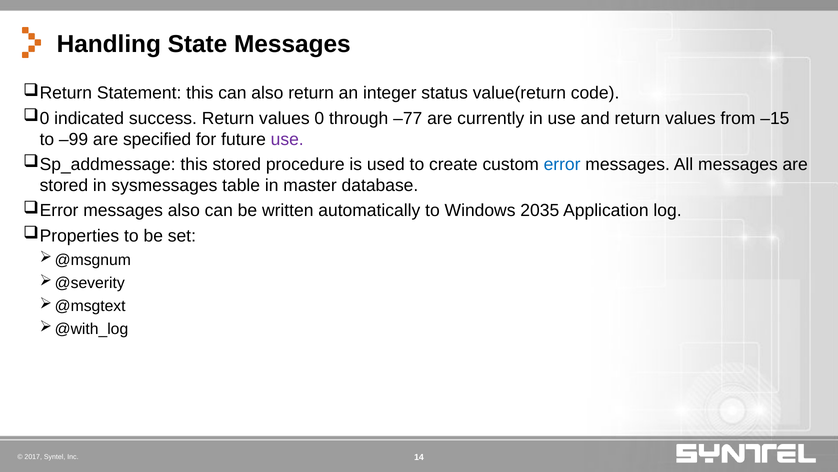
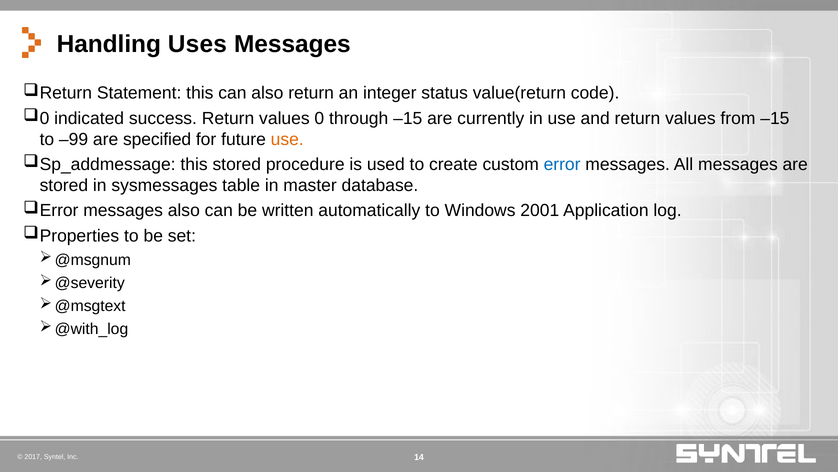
State: State -> Uses
through –77: –77 -> –15
use at (287, 139) colour: purple -> orange
2035: 2035 -> 2001
